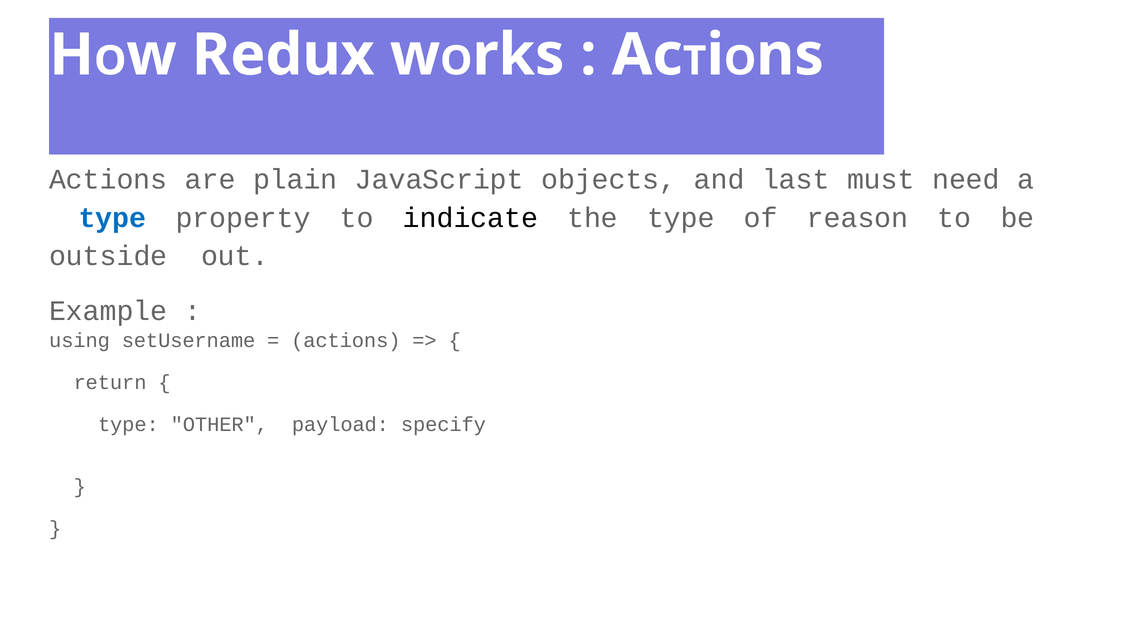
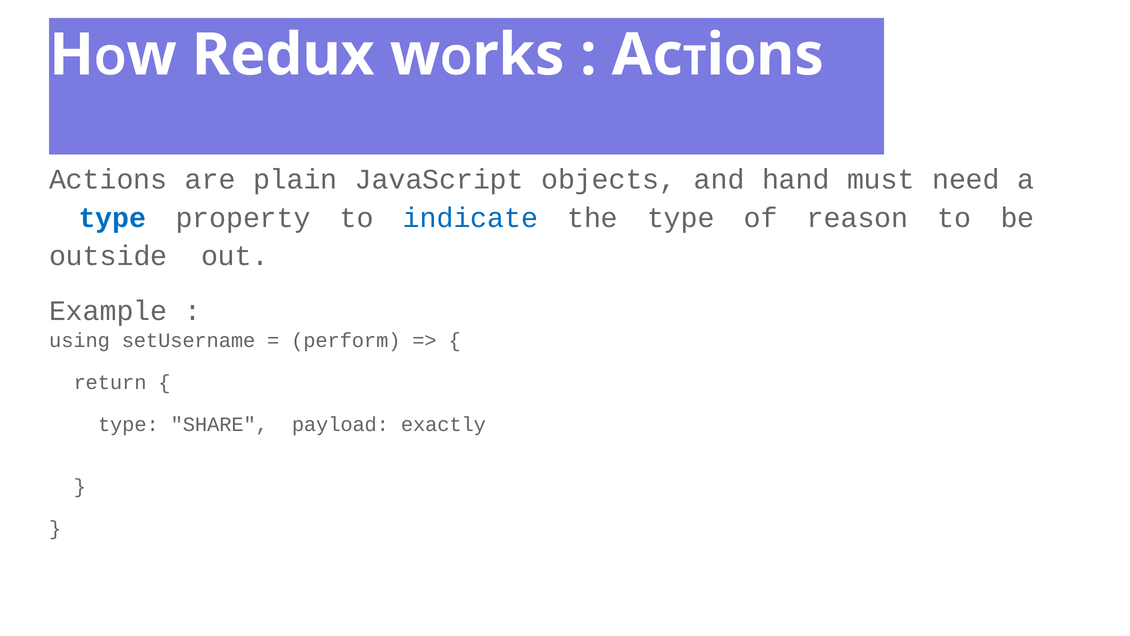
last: last -> hand
indicate colour: black -> blue
actions at (346, 340): actions -> perform
OTHER: OTHER -> SHARE
specify: specify -> exactly
